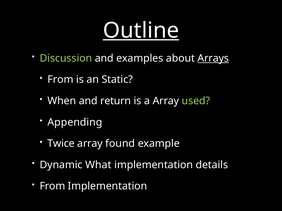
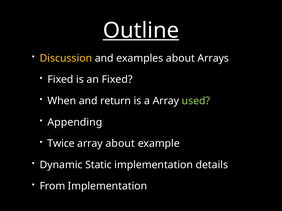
Discussion colour: light green -> yellow
Arrays underline: present -> none
From at (60, 80): From -> Fixed
an Static: Static -> Fixed
array found: found -> about
What: What -> Static
